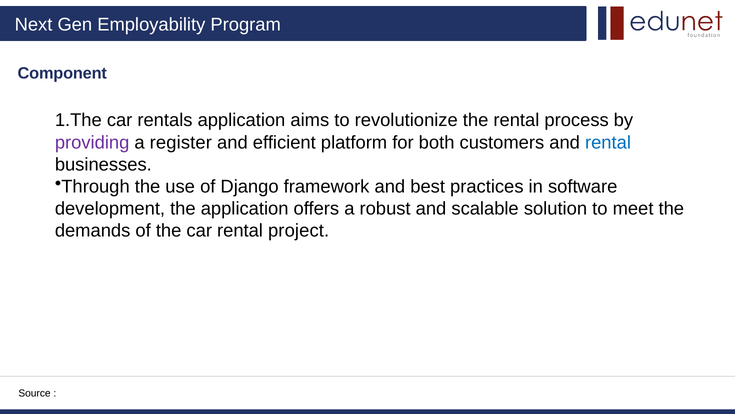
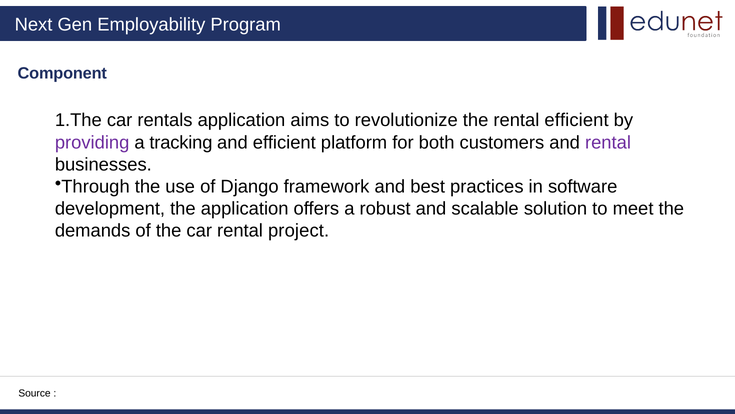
rental process: process -> efficient
register: register -> tracking
rental at (608, 142) colour: blue -> purple
